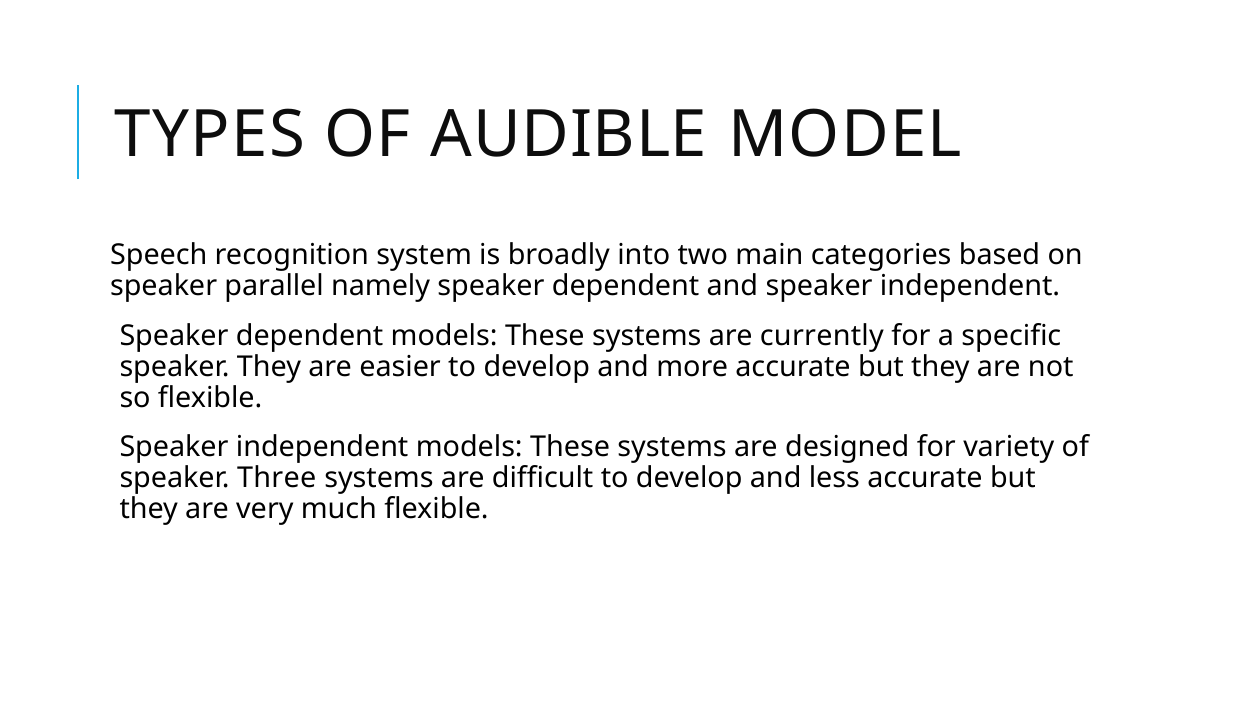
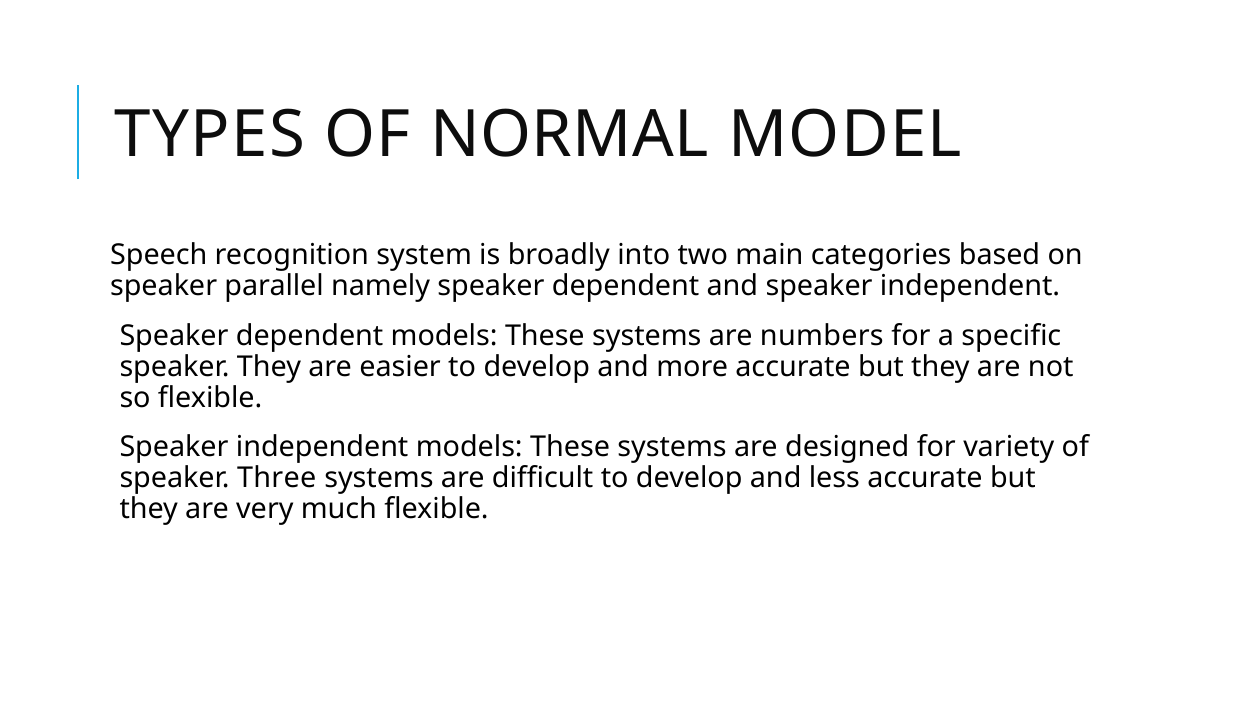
AUDIBLE: AUDIBLE -> NORMAL
currently: currently -> numbers
